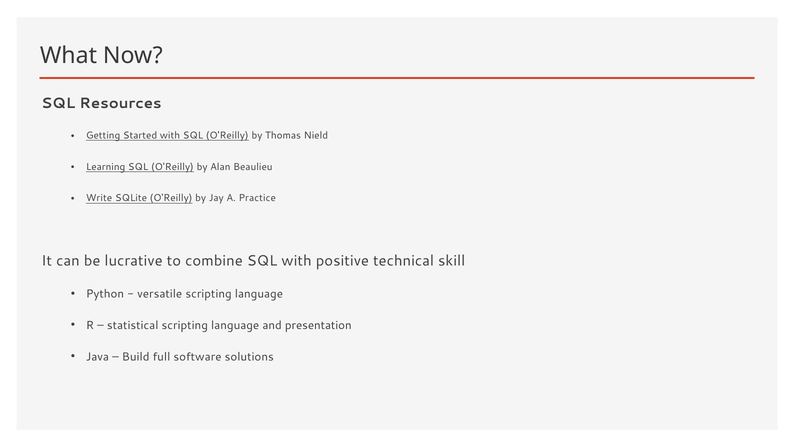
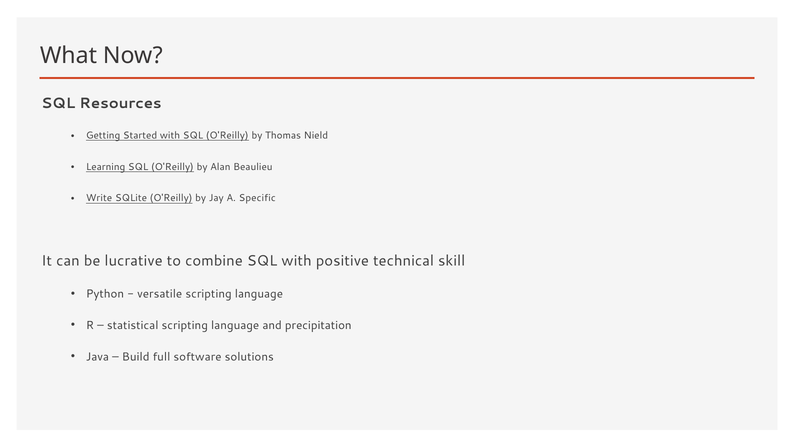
Practice: Practice -> Specific
presentation: presentation -> precipitation
